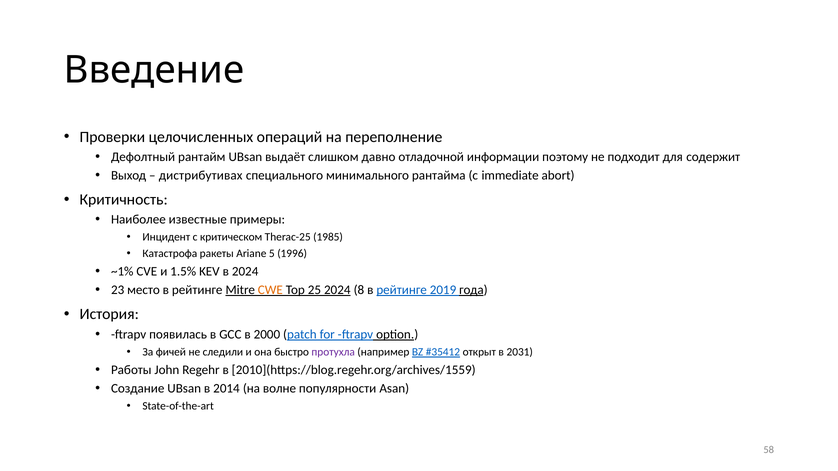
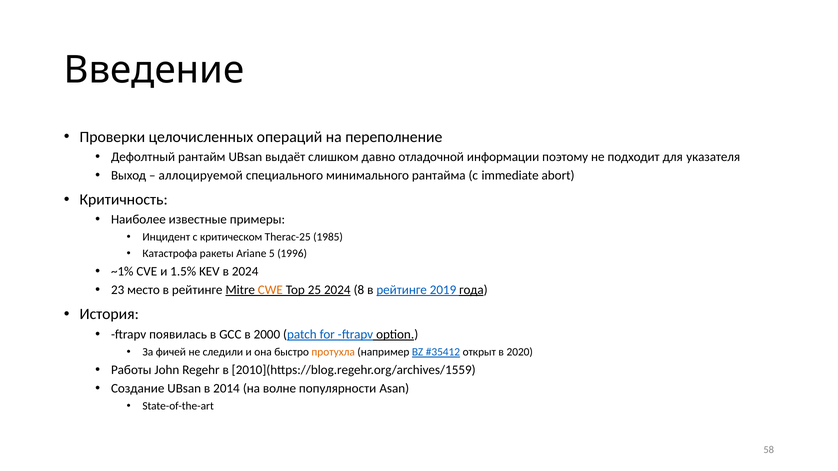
содержит: содержит -> указателя
дистрибутивах: дистрибутивах -> аллоцируемой
протухла colour: purple -> orange
2031: 2031 -> 2020
